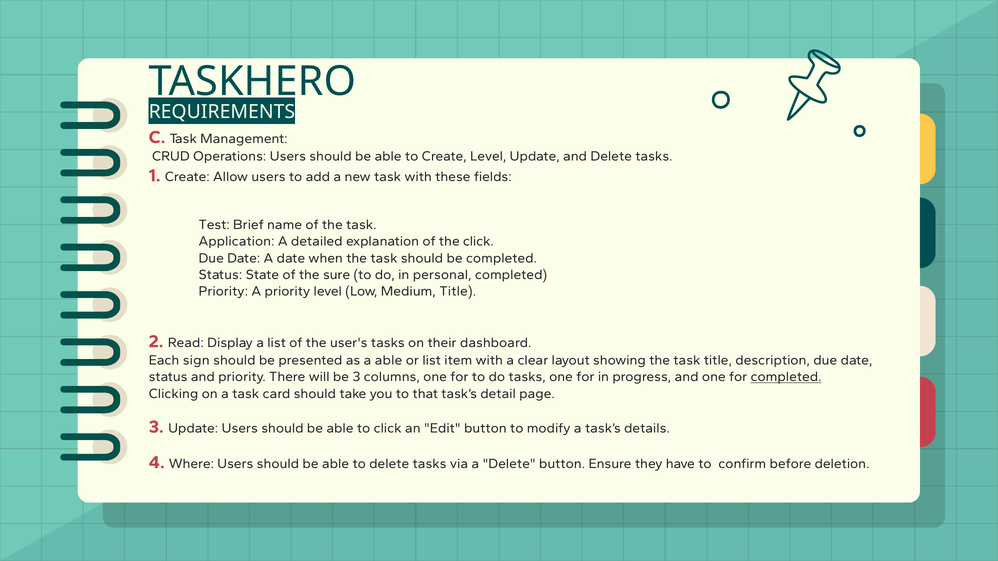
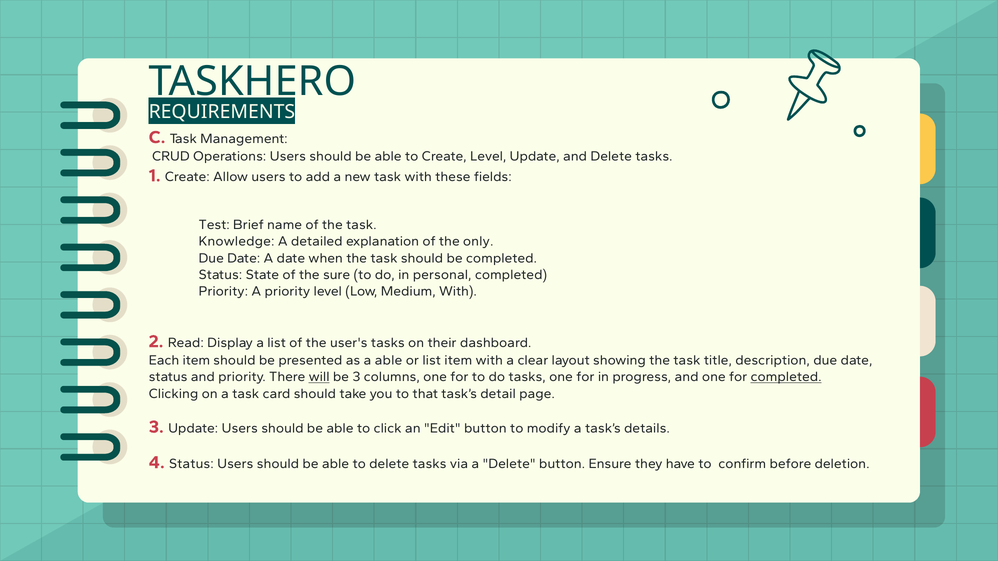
Application: Application -> Knowledge
the click: click -> only
Medium Title: Title -> With
Each sign: sign -> item
will underline: none -> present
4 Where: Where -> Status
